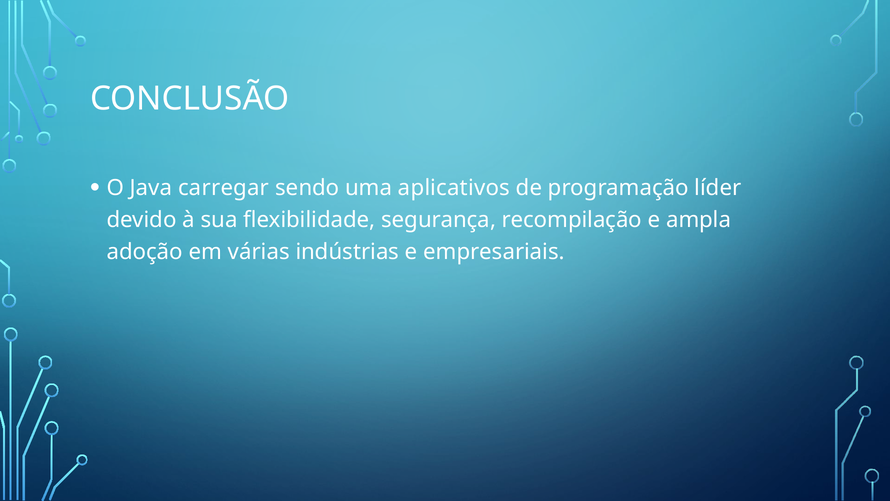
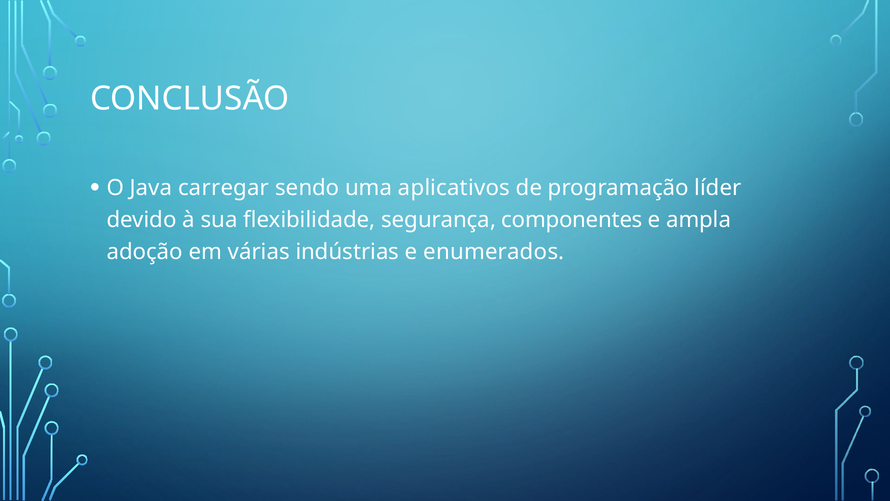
recompilação: recompilação -> componentes
empresariais: empresariais -> enumerados
